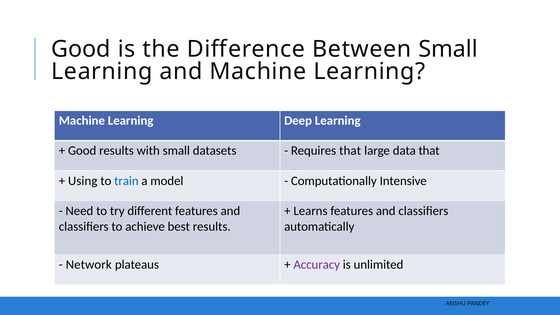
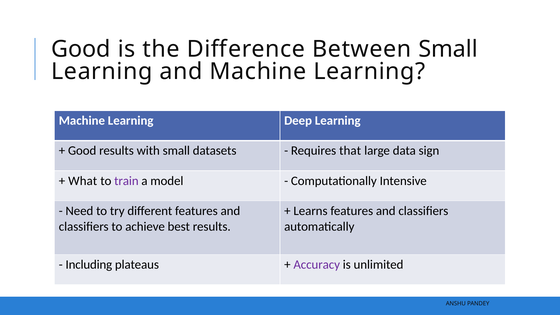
data that: that -> sign
Using: Using -> What
train colour: blue -> purple
Network: Network -> Including
